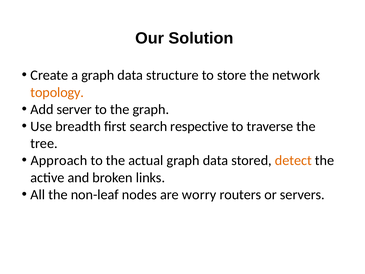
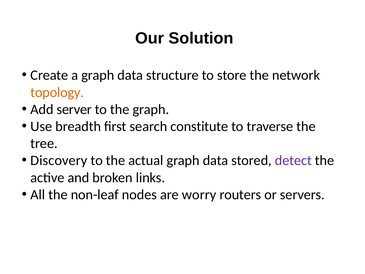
respective: respective -> constitute
Approach: Approach -> Discovery
detect colour: orange -> purple
